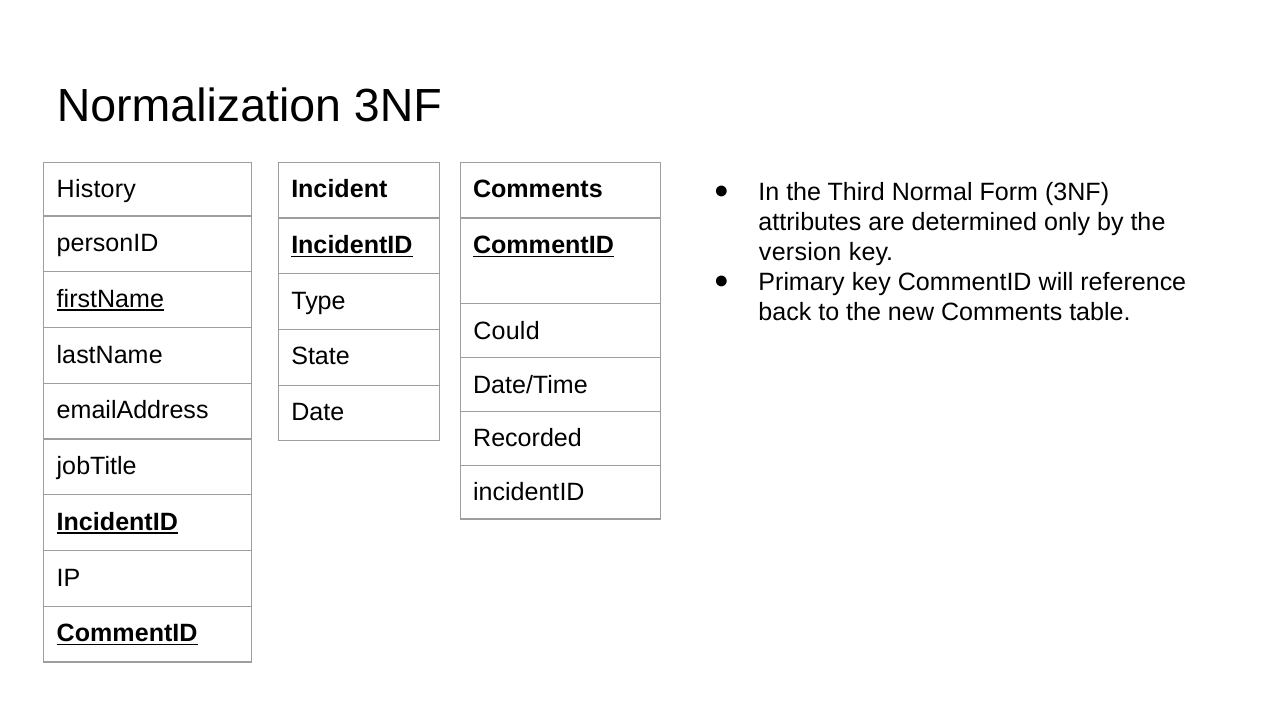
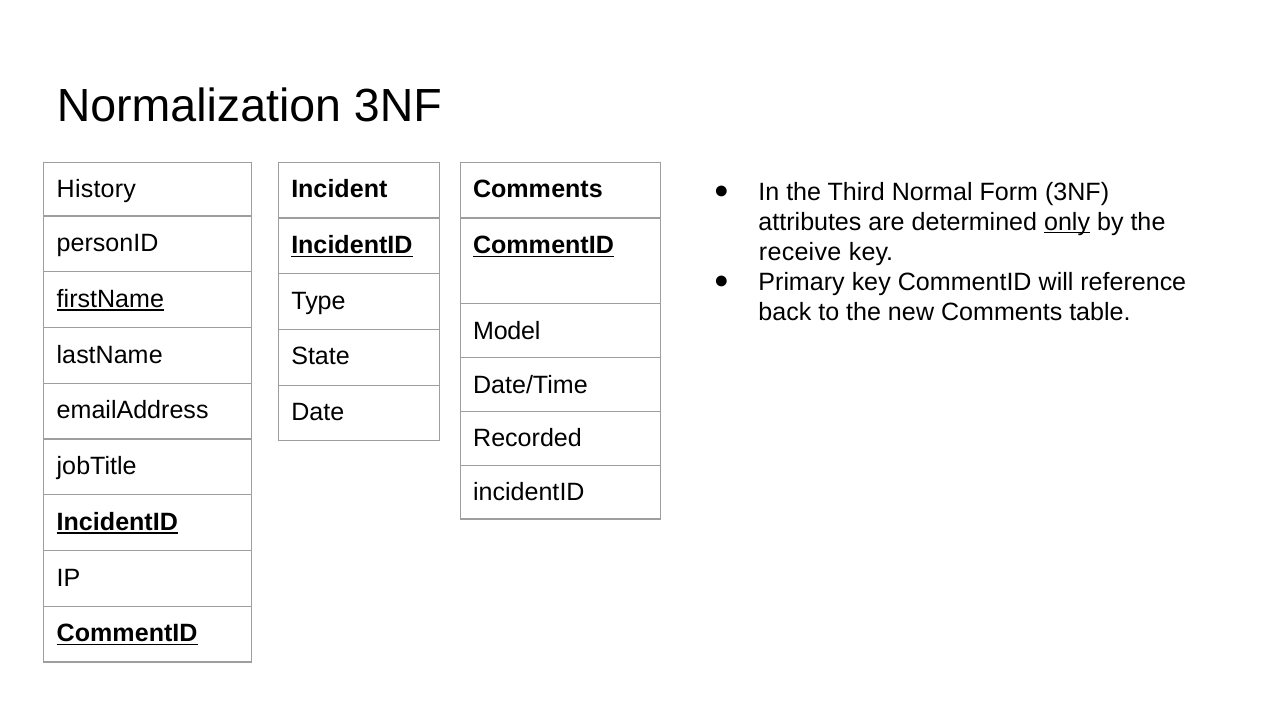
only underline: none -> present
version: version -> receive
Could: Could -> Model
